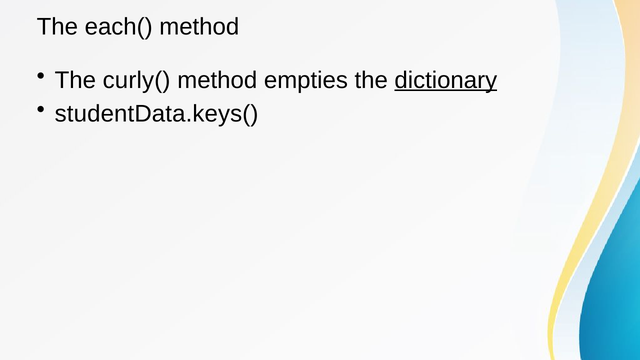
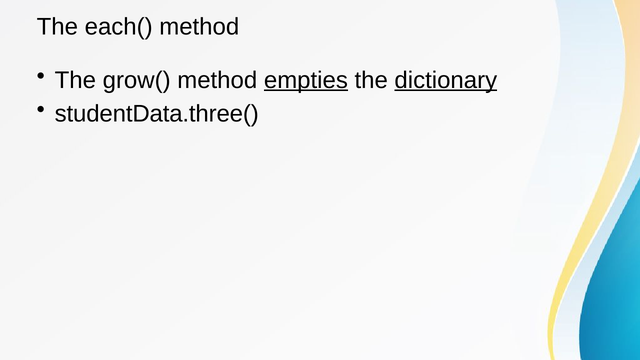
curly(: curly( -> grow(
empties underline: none -> present
studentData.keys(: studentData.keys( -> studentData.three(
